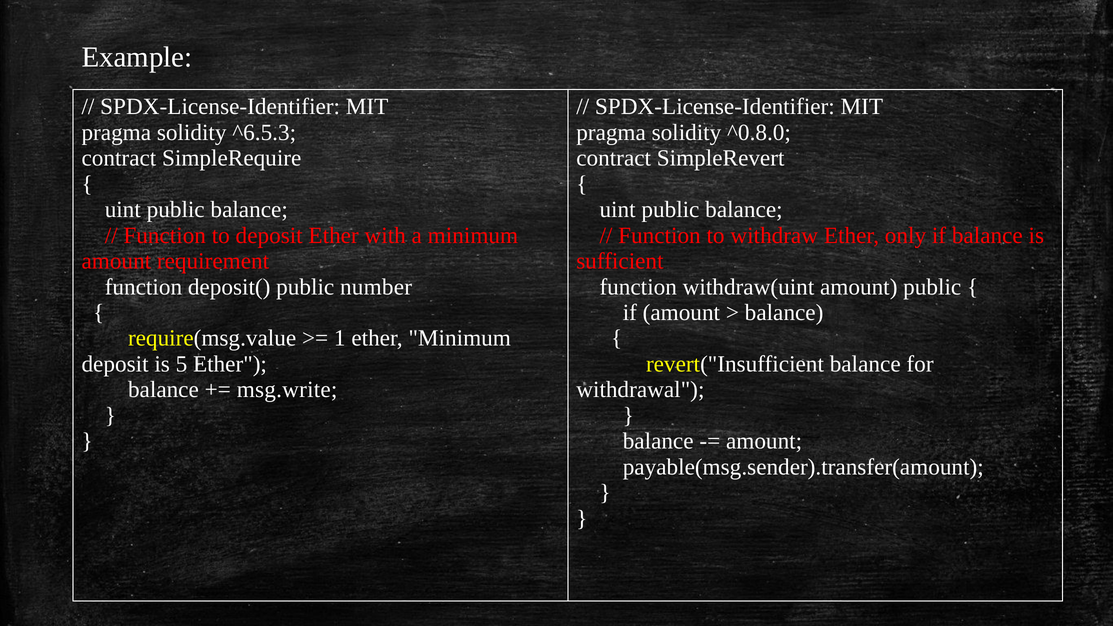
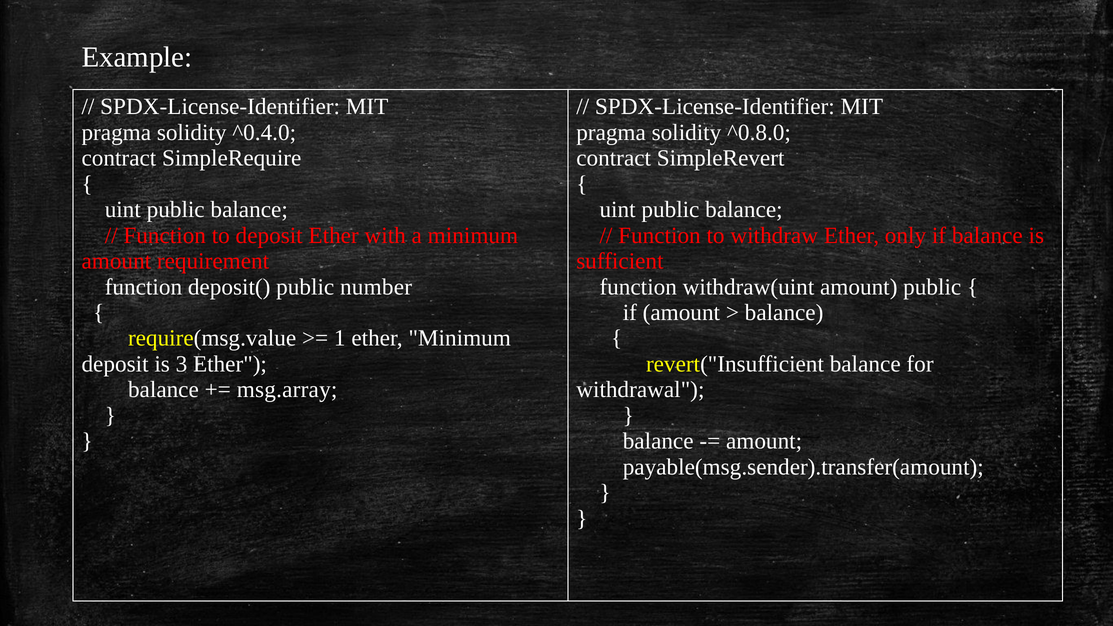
^6.5.3: ^6.5.3 -> ^0.4.0
5: 5 -> 3
msg.write: msg.write -> msg.array
